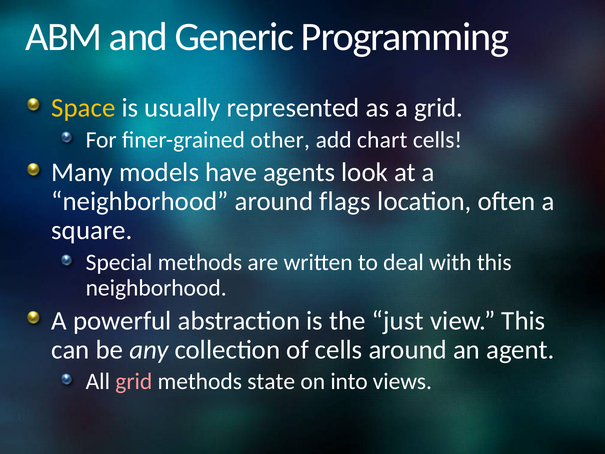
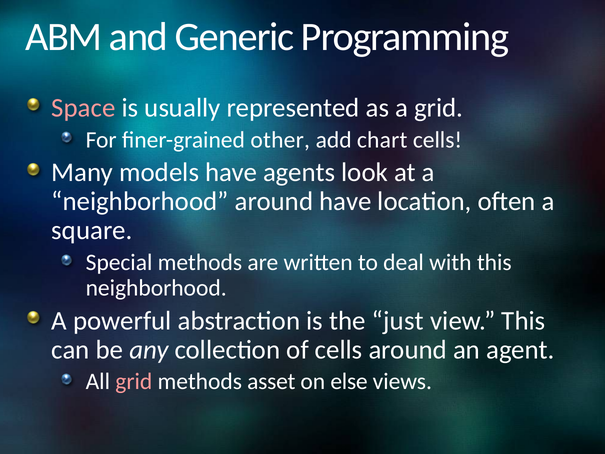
Space colour: yellow -> pink
around flags: flags -> have
state: state -> asset
into: into -> else
